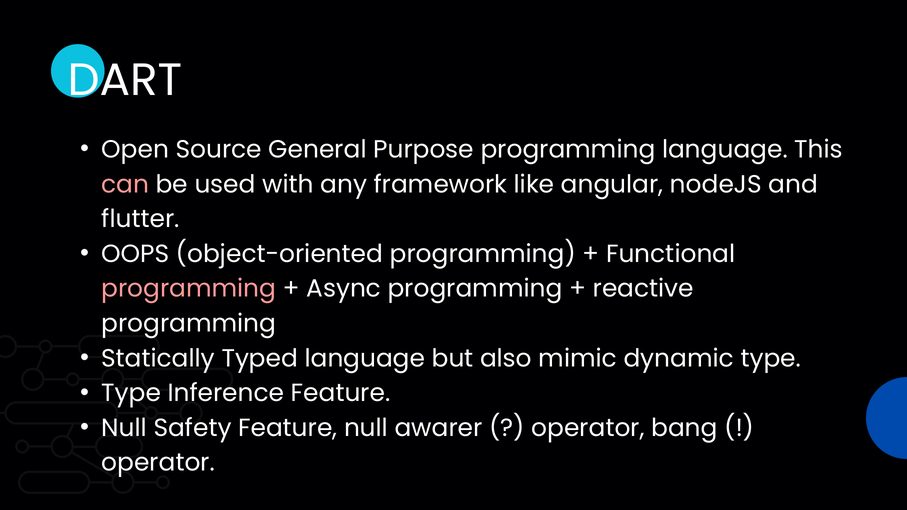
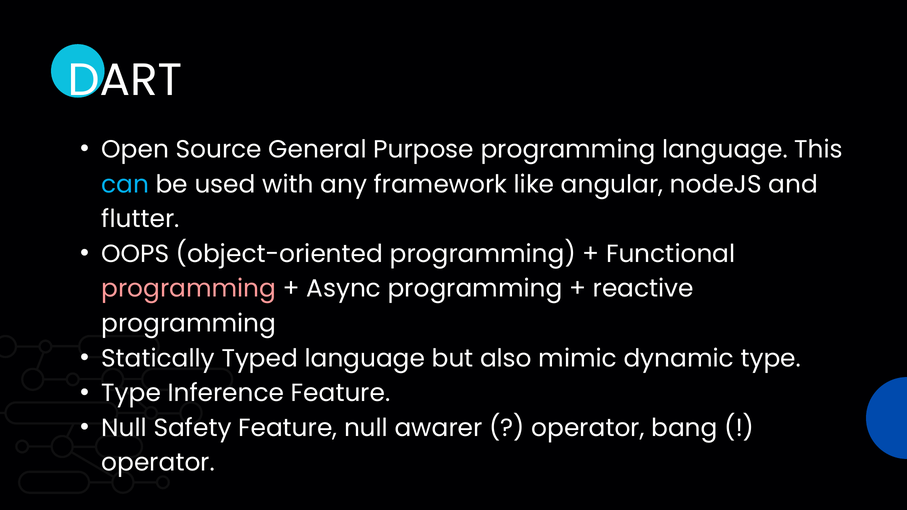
can colour: pink -> light blue
